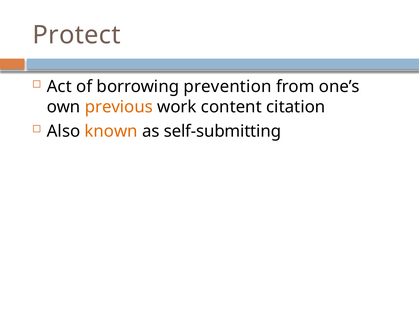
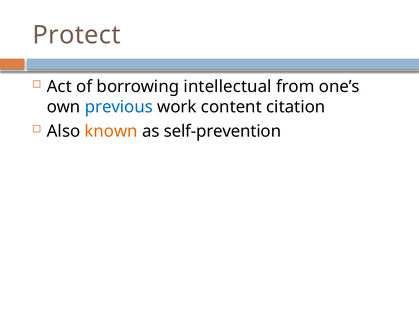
prevention: prevention -> intellectual
previous colour: orange -> blue
self-submitting: self-submitting -> self-prevention
